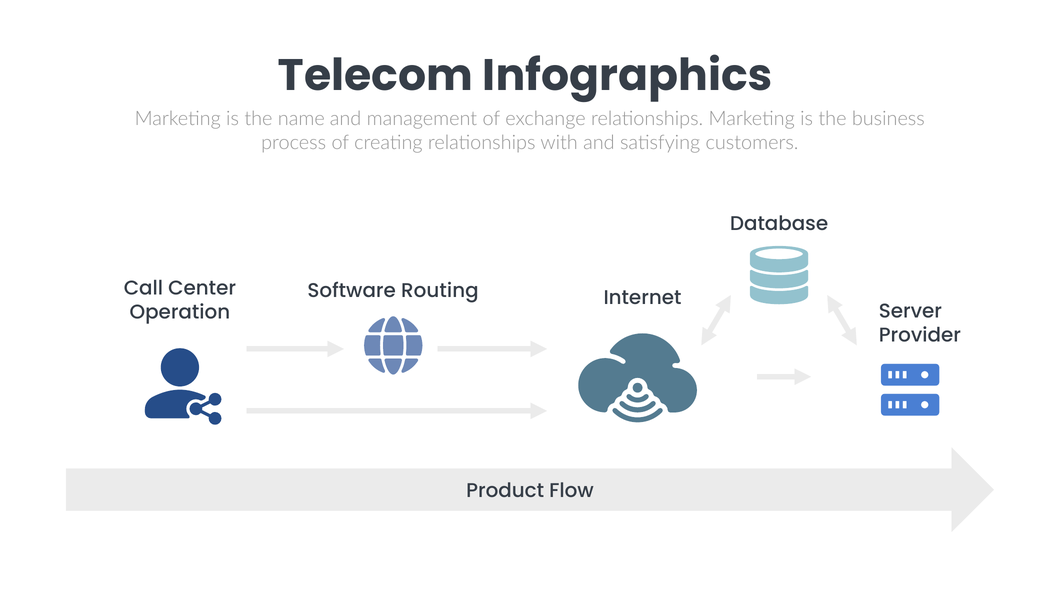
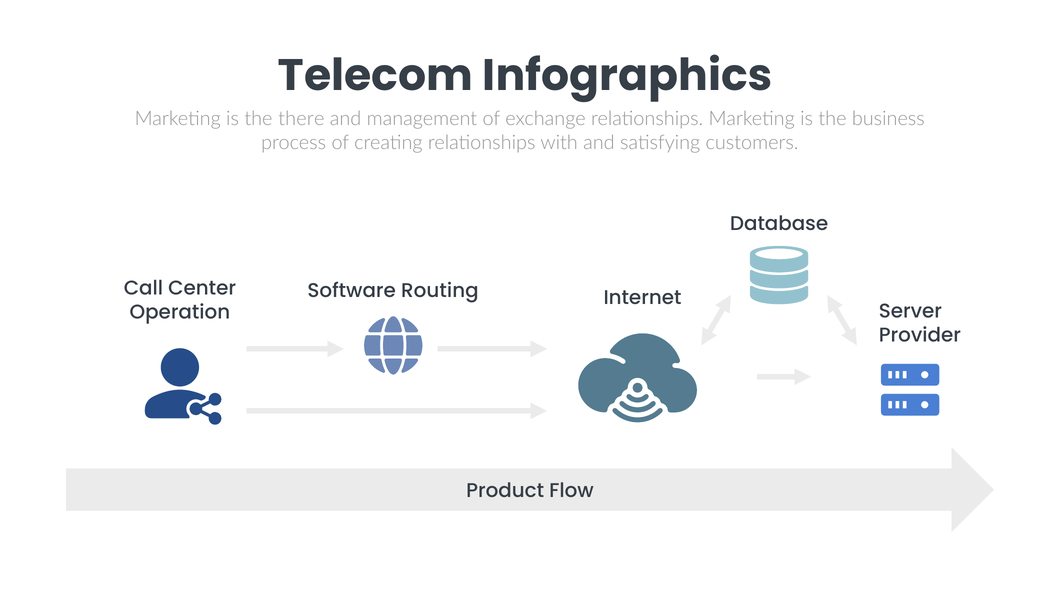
name: name -> there
